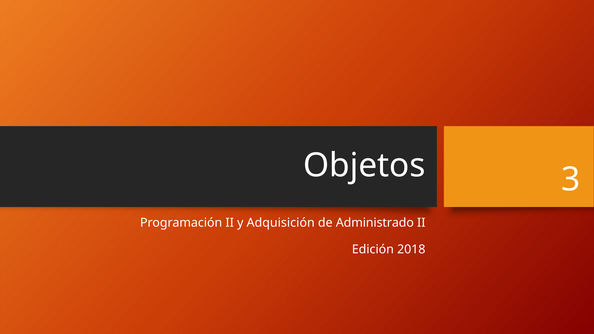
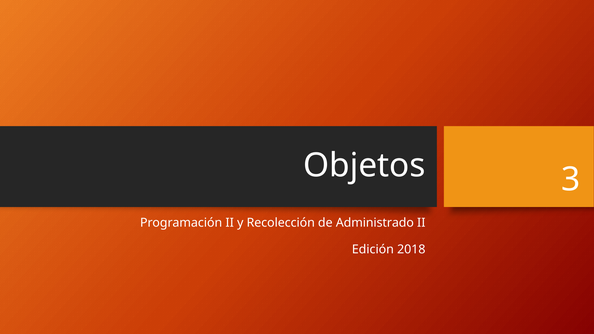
Adquisición: Adquisición -> Recolección
